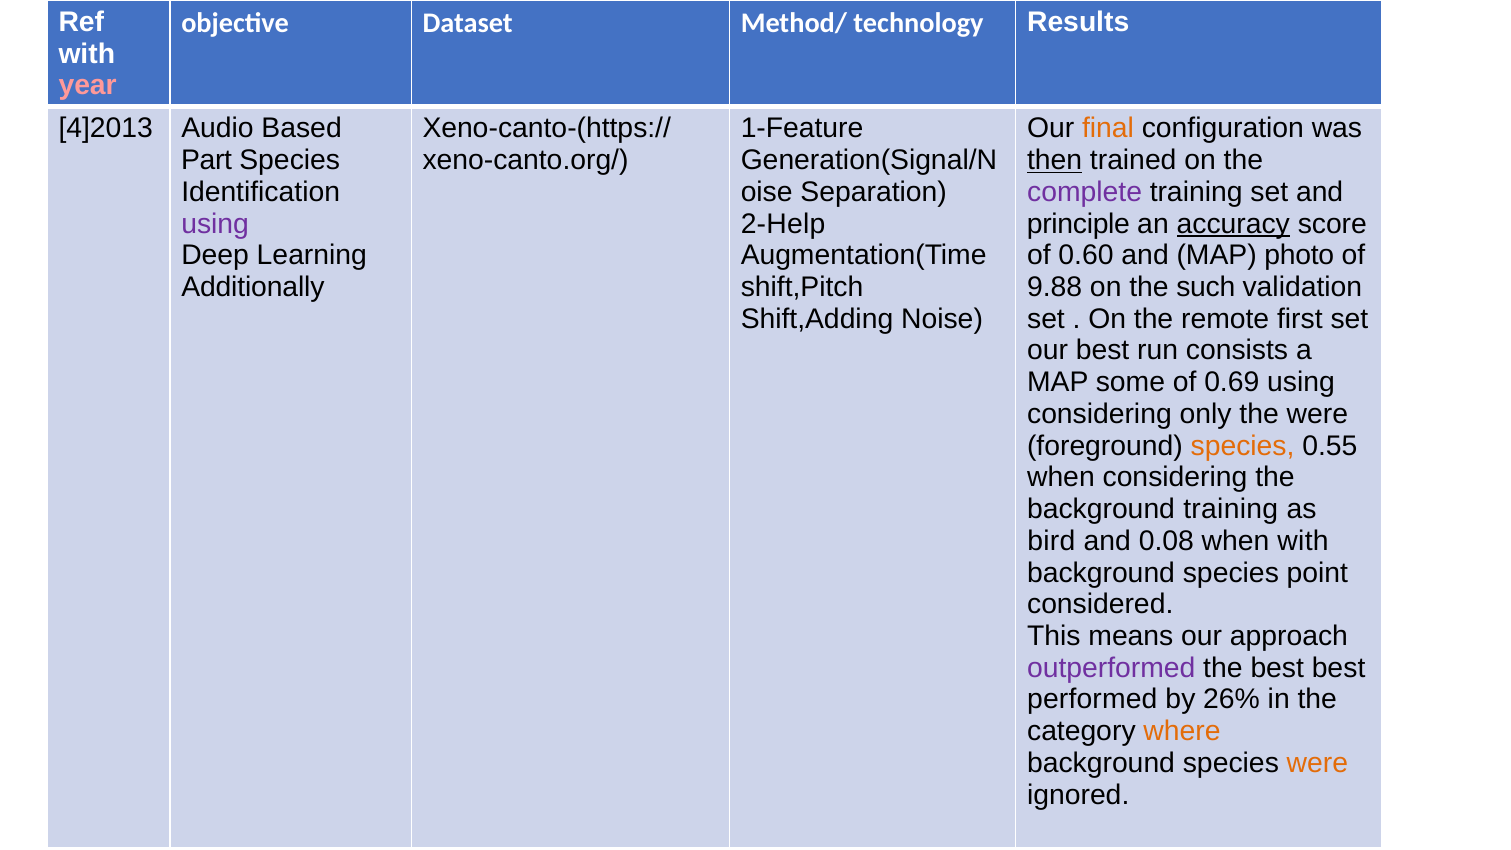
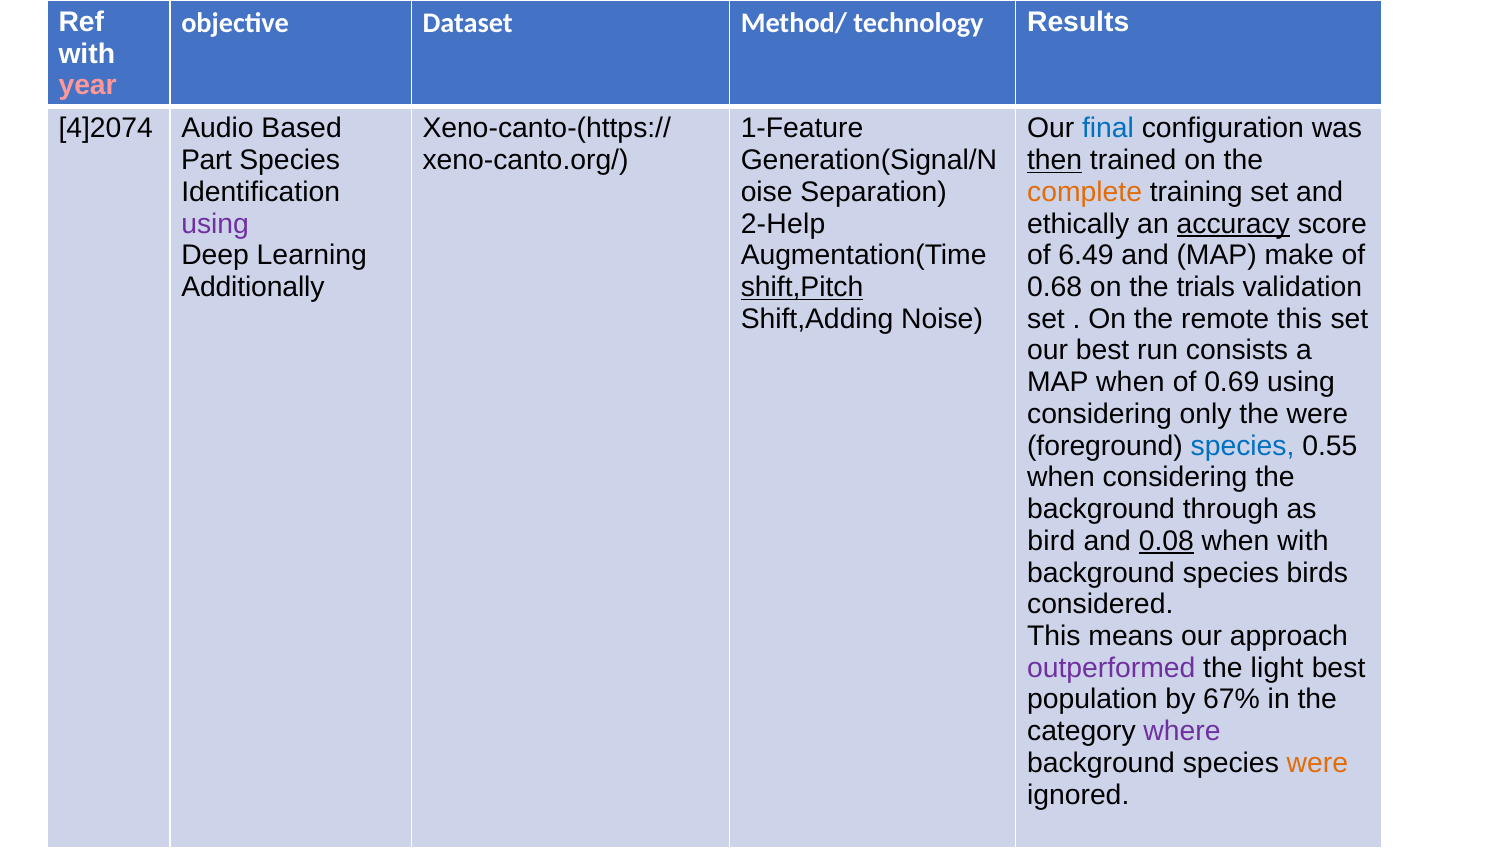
4]2013: 4]2013 -> 4]2074
final colour: orange -> blue
complete colour: purple -> orange
principle: principle -> ethically
0.60: 0.60 -> 6.49
photo: photo -> make
shift,Pitch underline: none -> present
9.88: 9.88 -> 0.68
such: such -> trials
remote first: first -> this
MAP some: some -> when
species at (1243, 446) colour: orange -> blue
background training: training -> through
0.08 underline: none -> present
point: point -> birds
the best: best -> light
performed: performed -> population
26%: 26% -> 67%
where colour: orange -> purple
